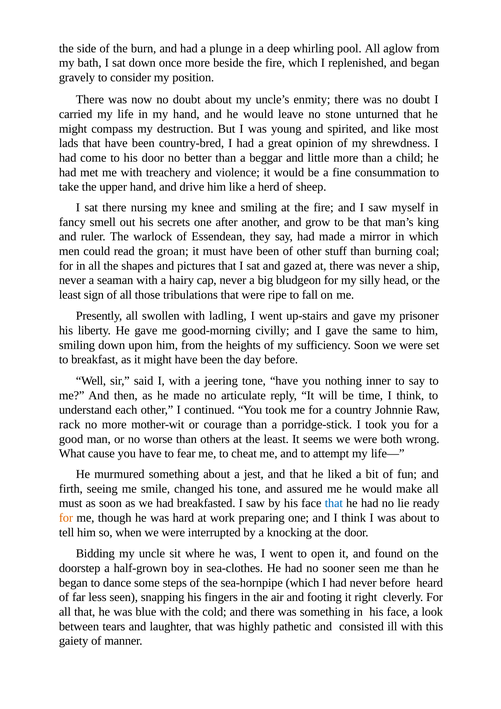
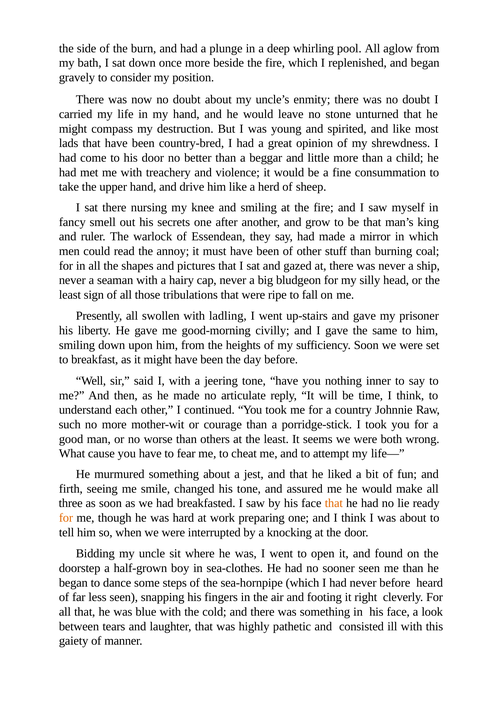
groan: groan -> annoy
rack: rack -> such
must at (71, 503): must -> three
that at (334, 503) colour: blue -> orange
